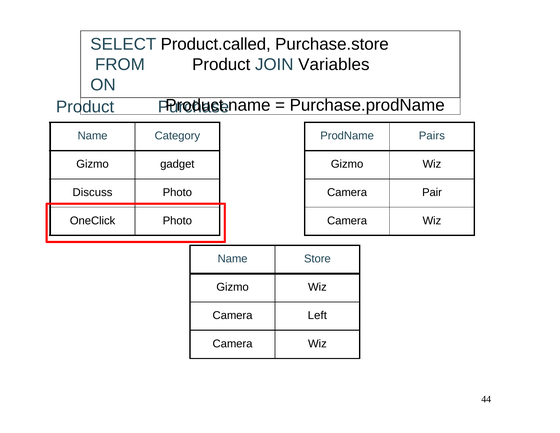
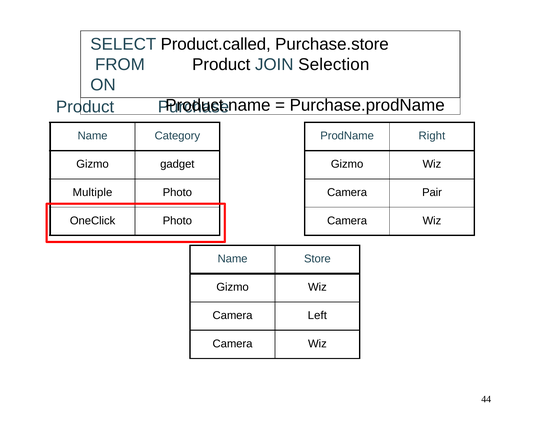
Variables: Variables -> Selection
Pairs: Pairs -> Right
Discuss: Discuss -> Multiple
